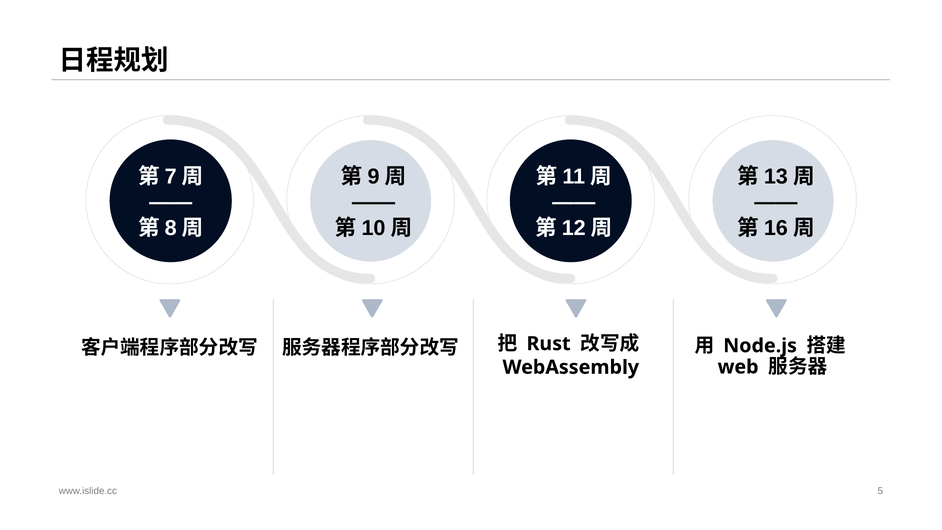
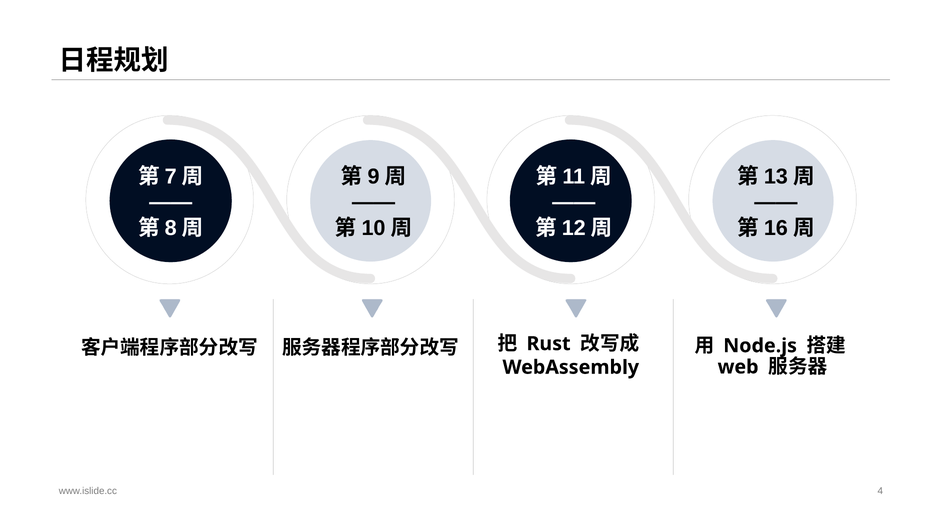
5: 5 -> 4
